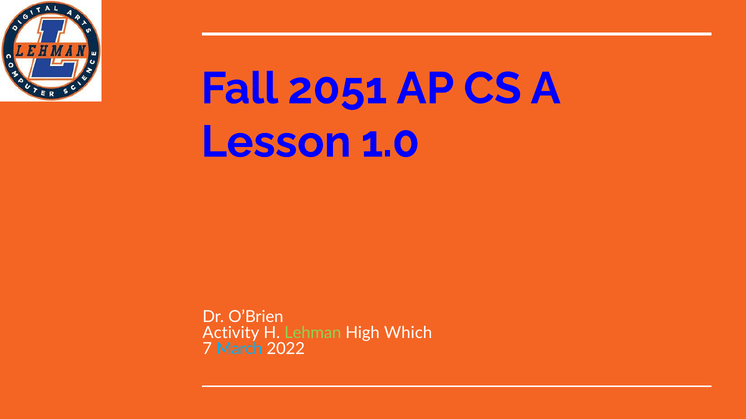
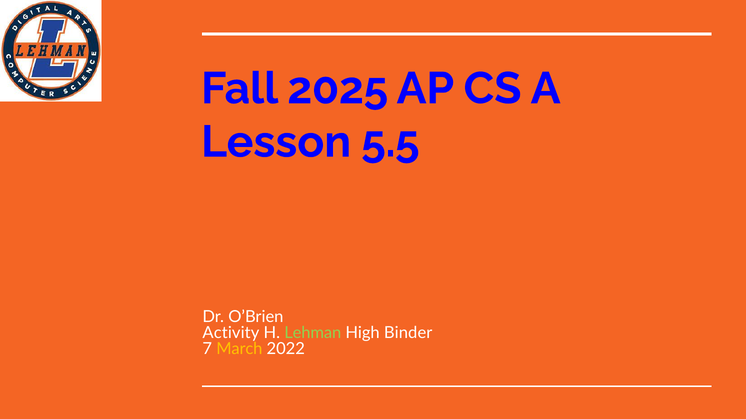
2051: 2051 -> 2025
1.0: 1.0 -> 5.5
Which: Which -> Binder
March colour: light blue -> yellow
